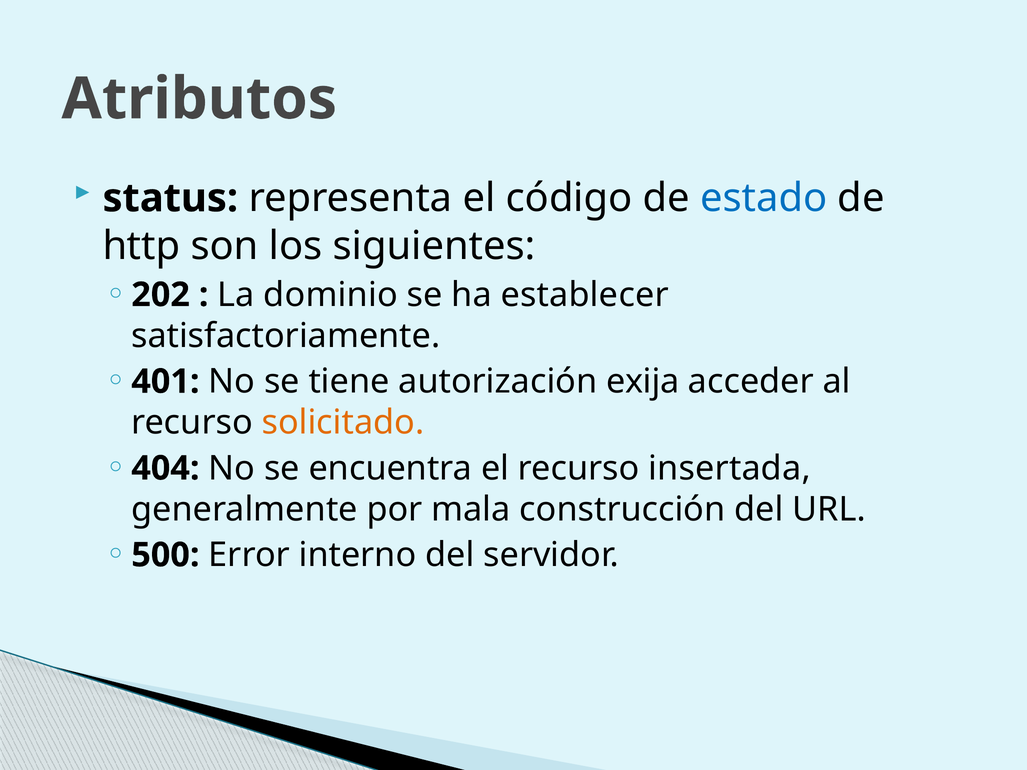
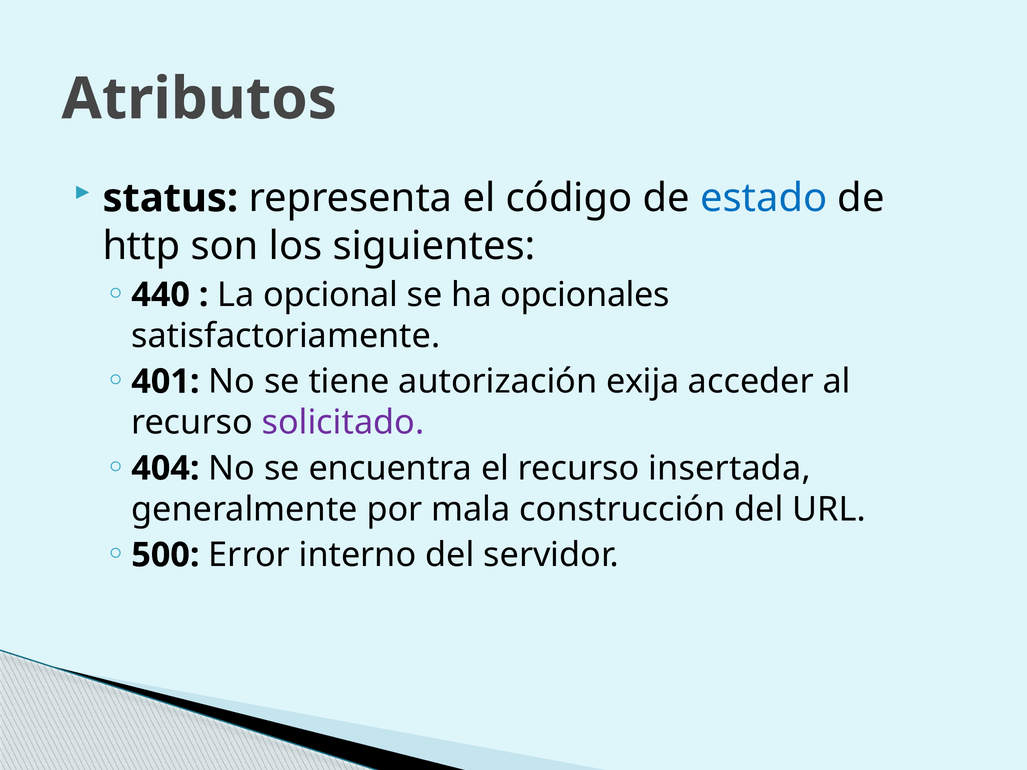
202: 202 -> 440
dominio: dominio -> opcional
establecer: establecer -> opcionales
solicitado colour: orange -> purple
